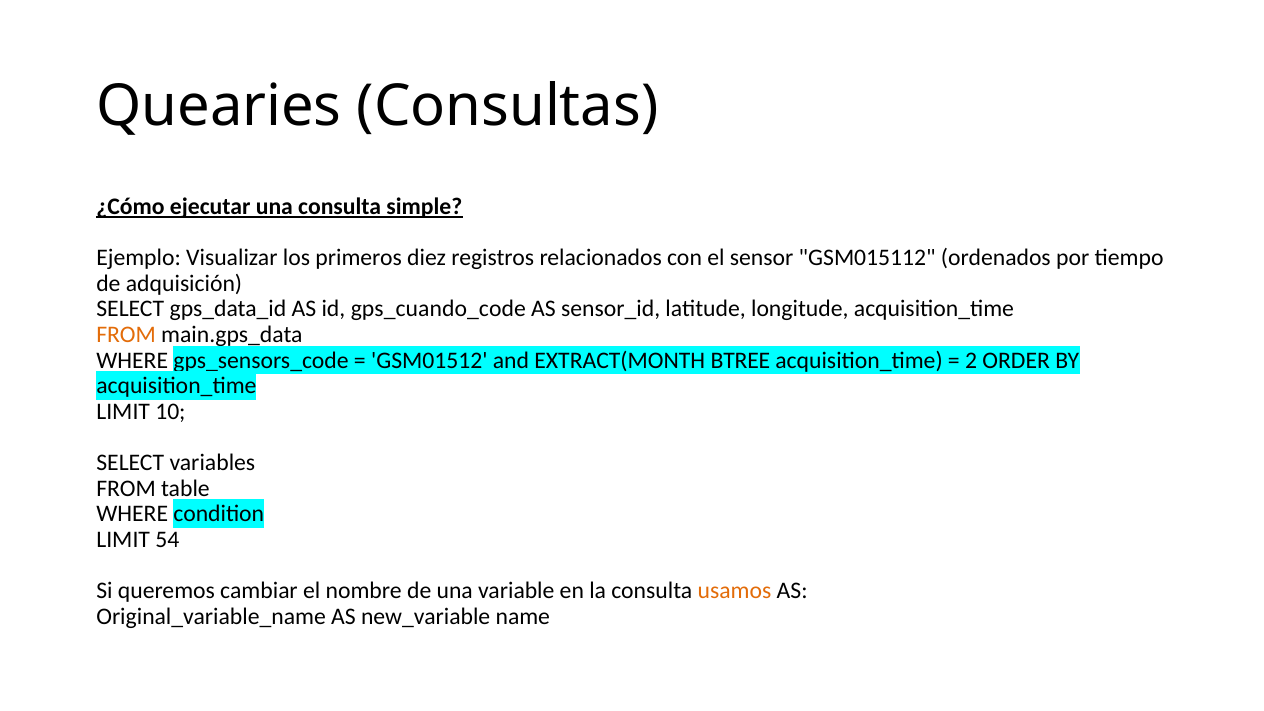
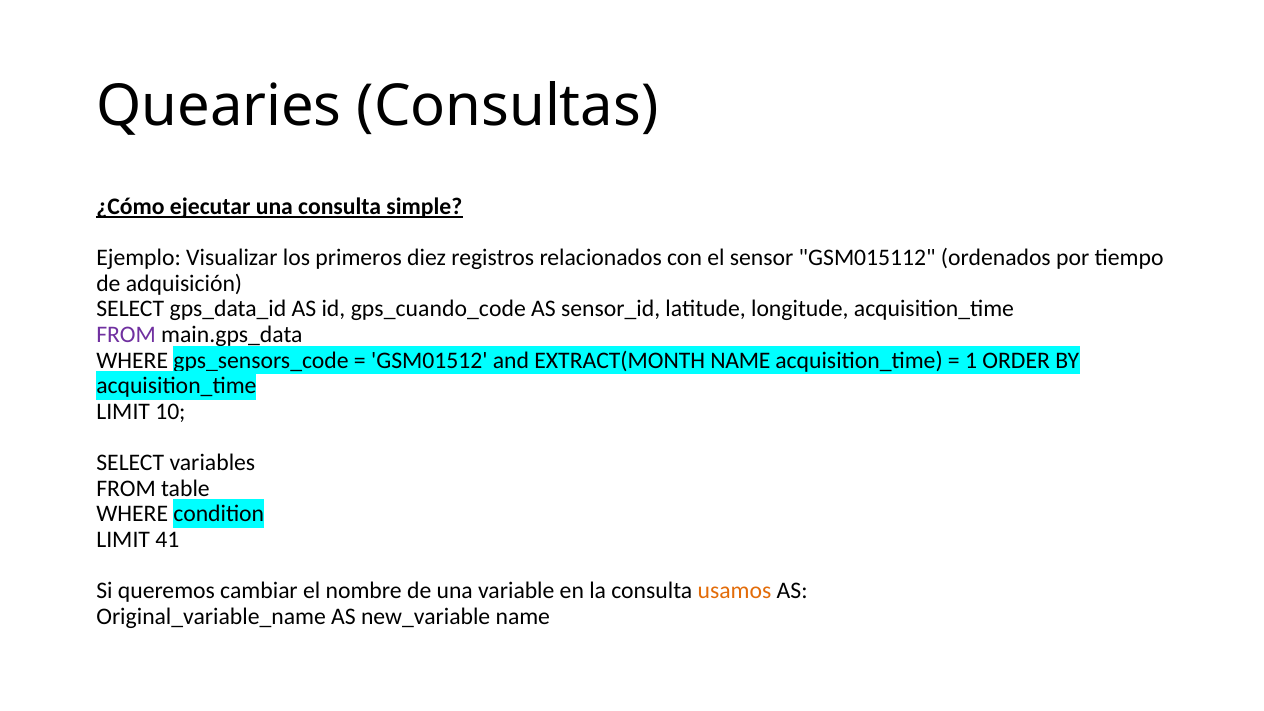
FROM at (126, 335) colour: orange -> purple
EXTRACT(MONTH BTREE: BTREE -> NAME
2: 2 -> 1
54: 54 -> 41
